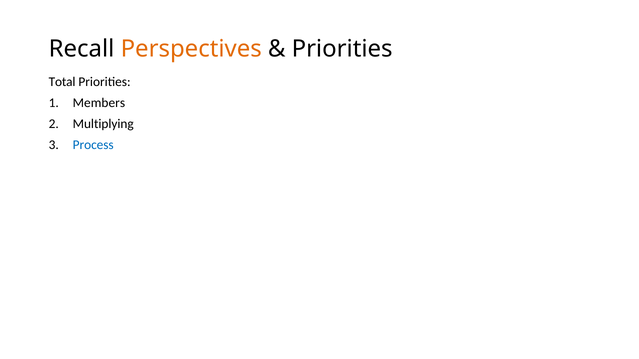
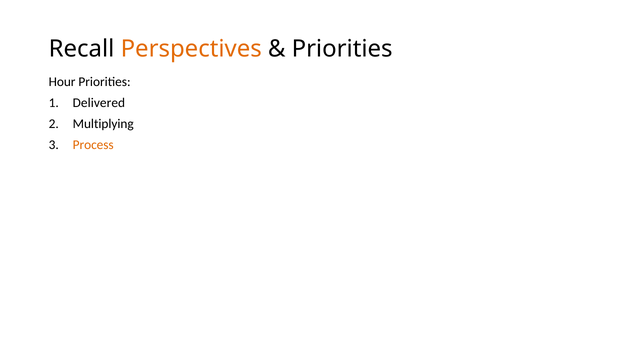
Total: Total -> Hour
Members: Members -> Delivered
Process colour: blue -> orange
